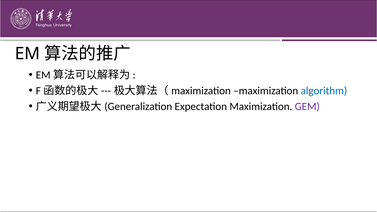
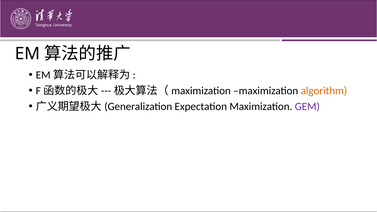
algorithm colour: blue -> orange
